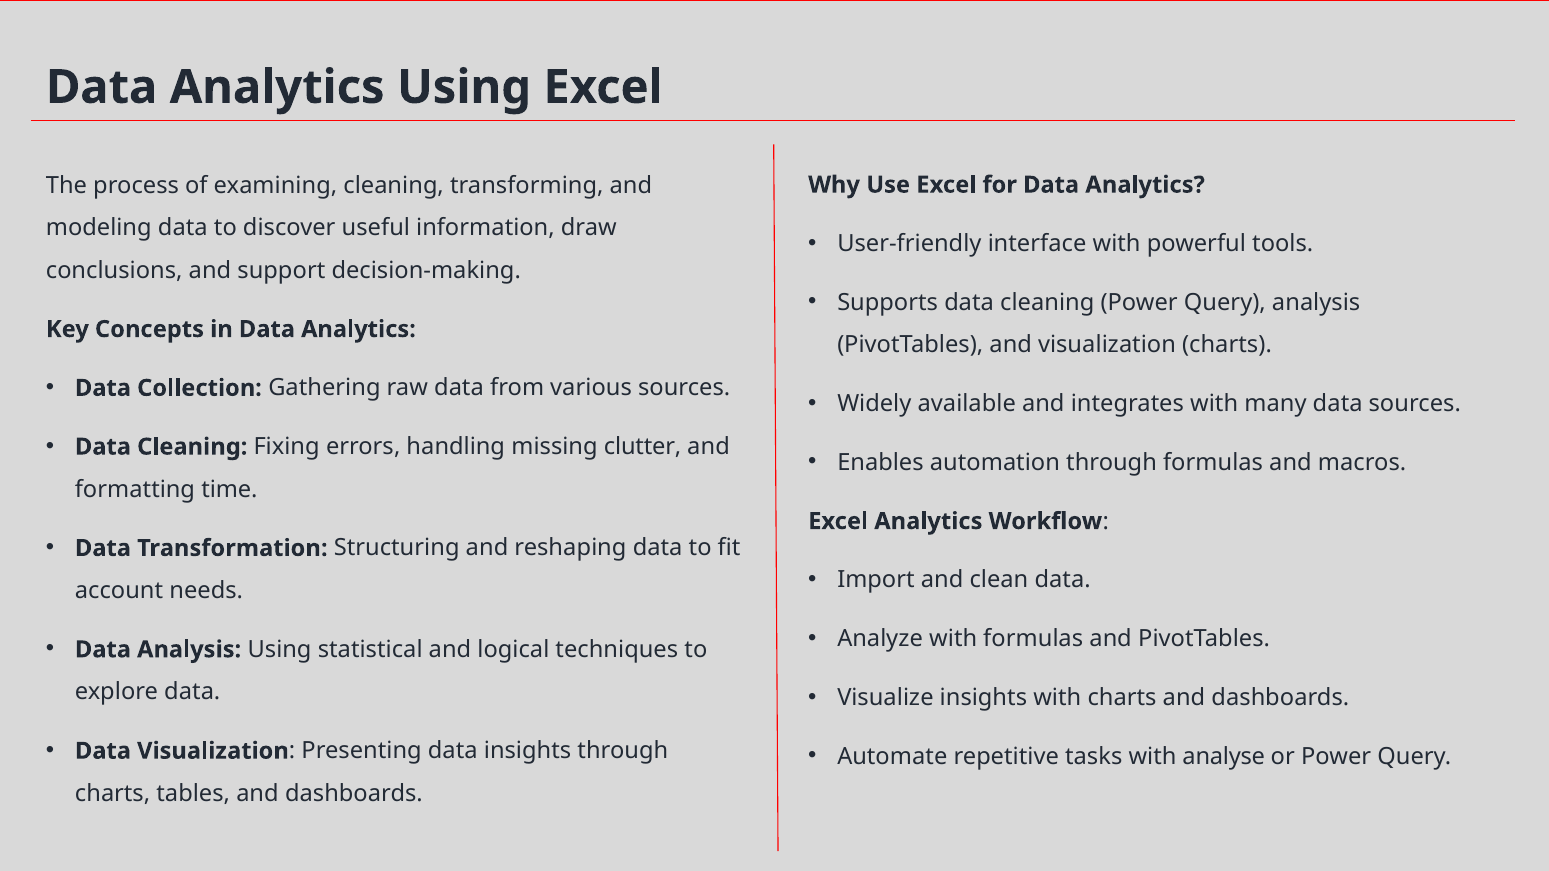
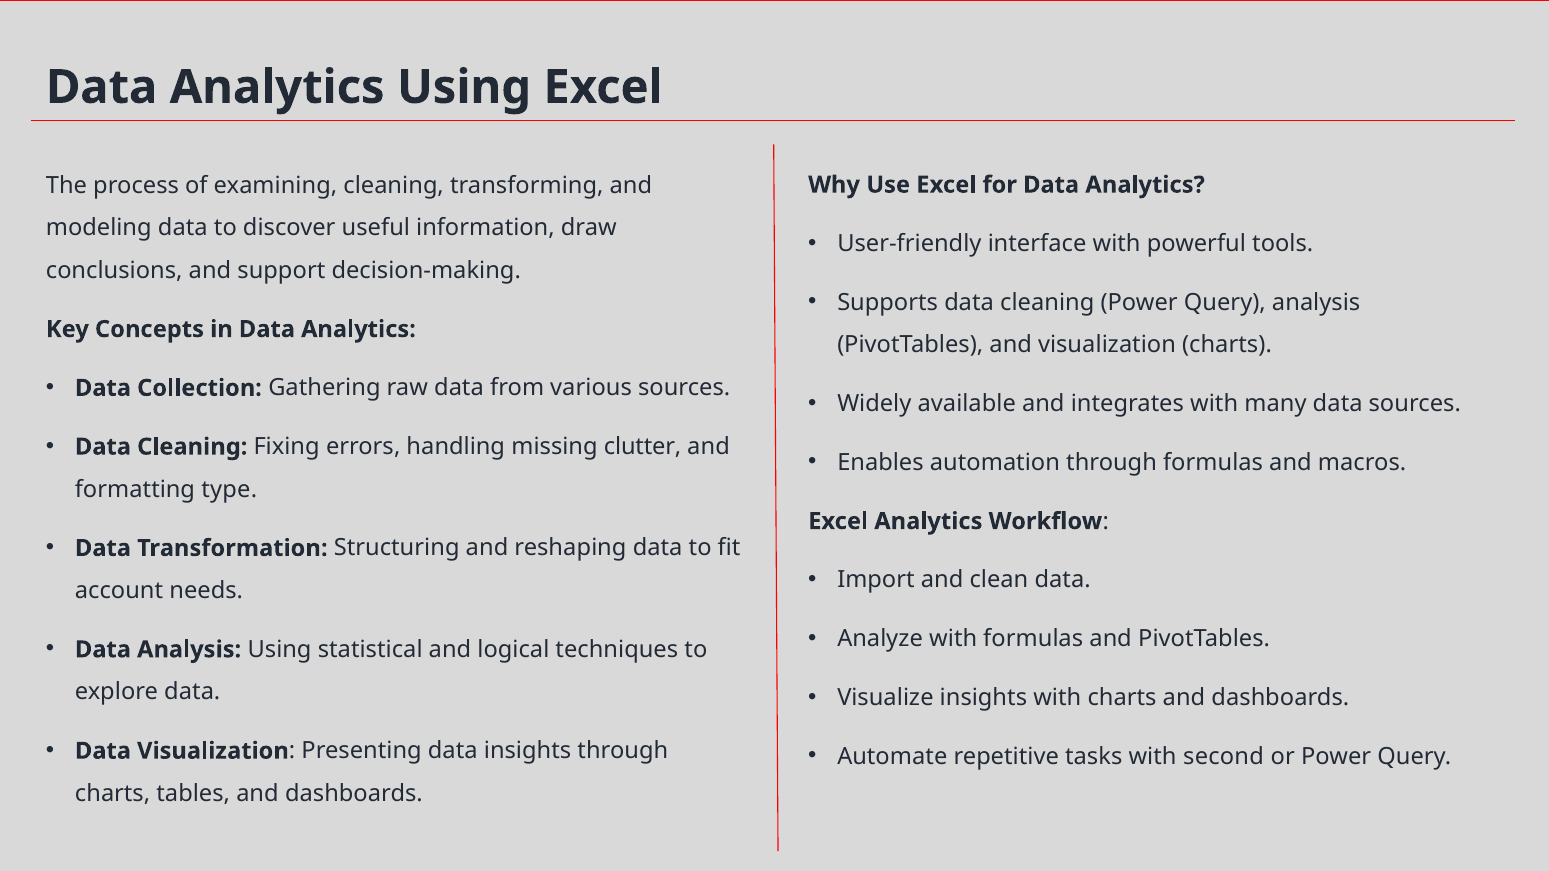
time: time -> type
analyse: analyse -> second
